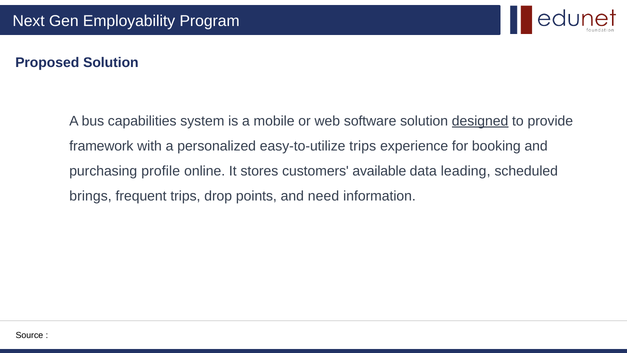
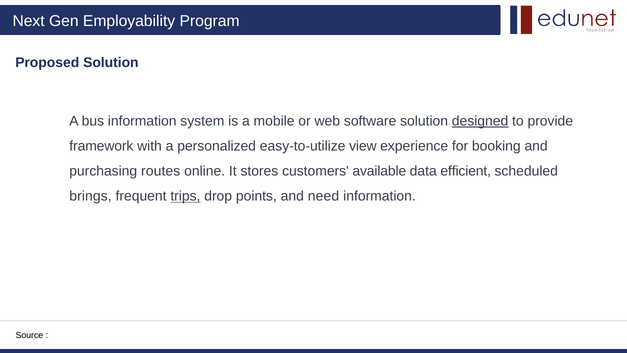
bus capabilities: capabilities -> information
easy-to-utilize trips: trips -> view
profile: profile -> routes
leading: leading -> efficient
trips at (185, 196) underline: none -> present
